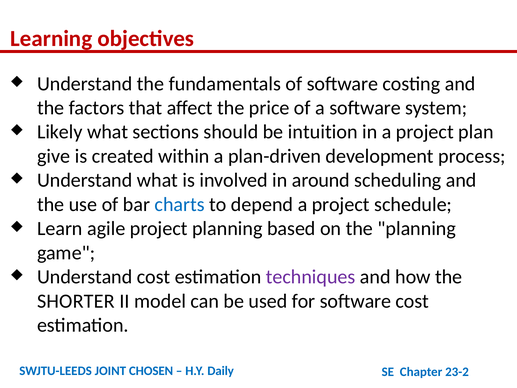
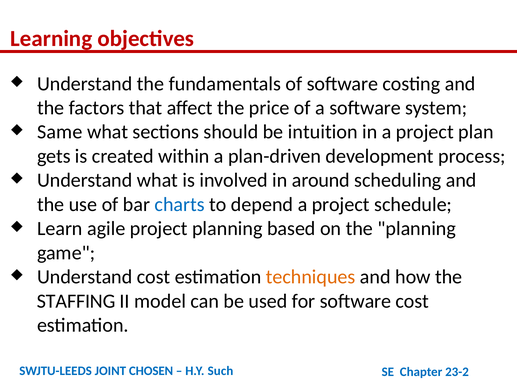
Likely: Likely -> Same
give: give -> gets
techniques colour: purple -> orange
SHORTER: SHORTER -> STAFFING
Daily: Daily -> Such
